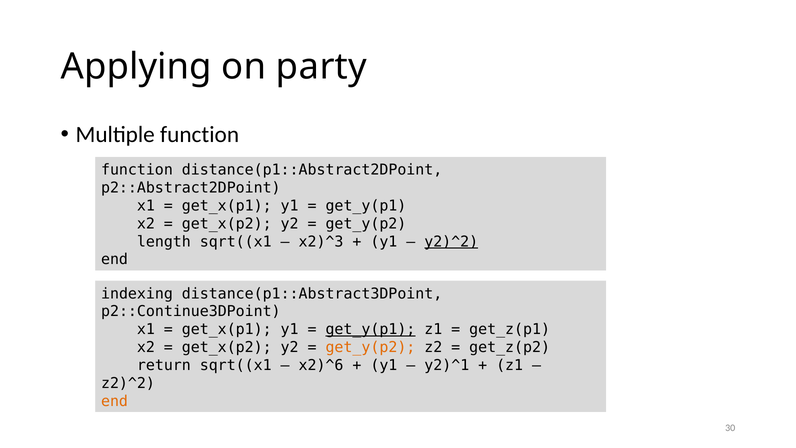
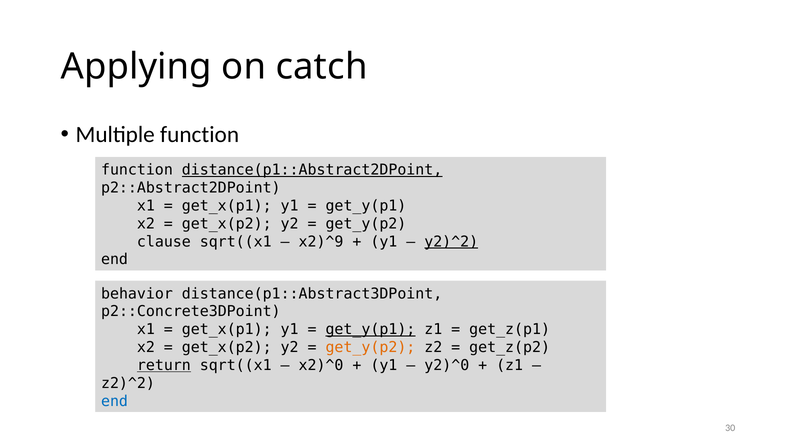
party: party -> catch
distance(p1::Abstract2DPoint underline: none -> present
length: length -> clause
x2)^3: x2)^3 -> x2)^9
indexing: indexing -> behavior
p2::Continue3DPoint: p2::Continue3DPoint -> p2::Concrete3DPoint
return underline: none -> present
x2)^6: x2)^6 -> x2)^0
y2)^1: y2)^1 -> y2)^0
end at (115, 401) colour: orange -> blue
